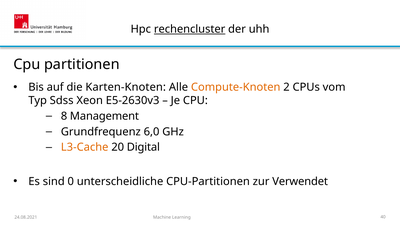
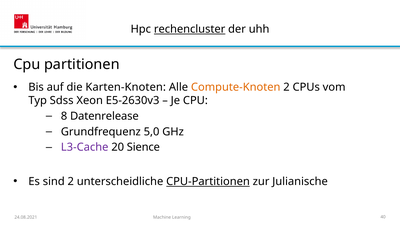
Management: Management -> Datenrelease
6,0: 6,0 -> 5,0
L3-Cache colour: orange -> purple
Digital: Digital -> Sience
sind 0: 0 -> 2
CPU-Partitionen underline: none -> present
Verwendet: Verwendet -> Julianische
